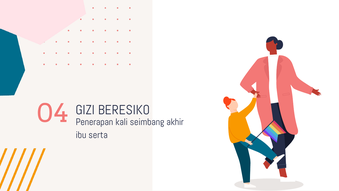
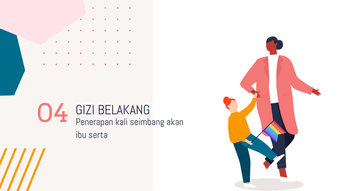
BERESIKO: BERESIKO -> BELAKANG
akhir: akhir -> akan
